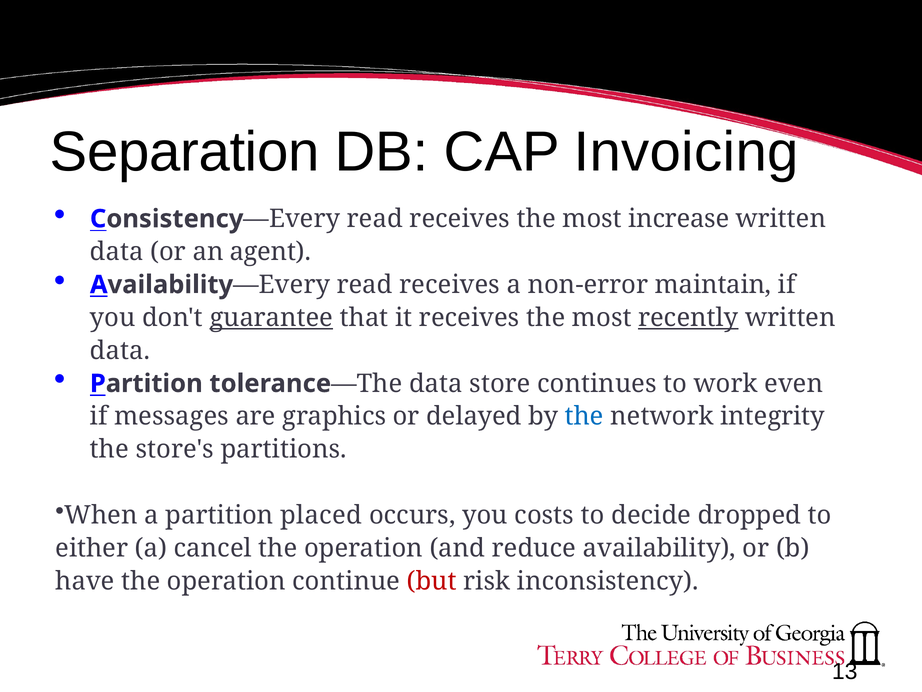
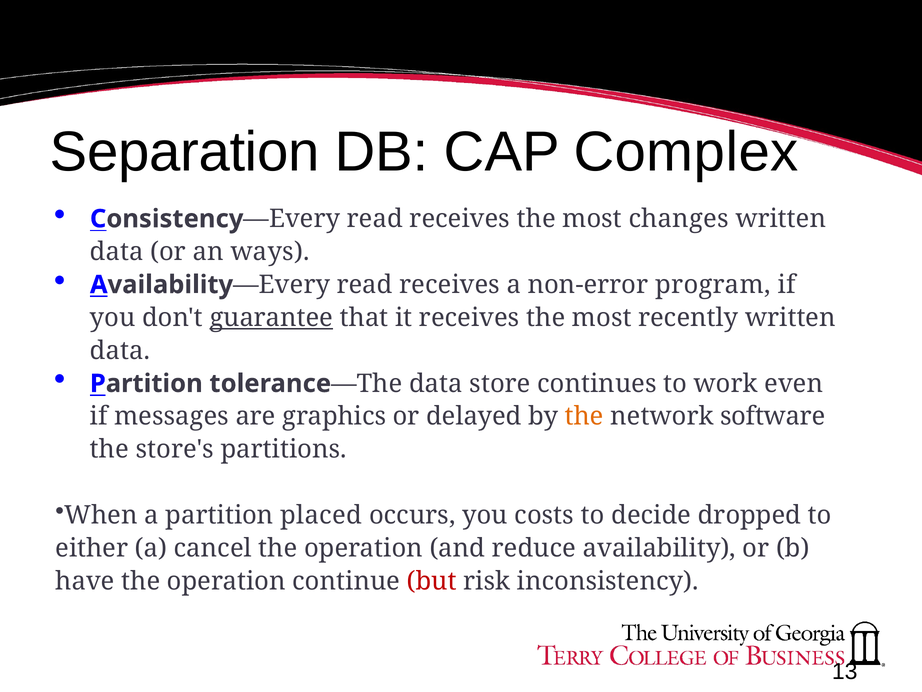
Invoicing: Invoicing -> Complex
increase: increase -> changes
agent: agent -> ways
maintain: maintain -> program
recently underline: present -> none
the at (584, 416) colour: blue -> orange
integrity: integrity -> software
